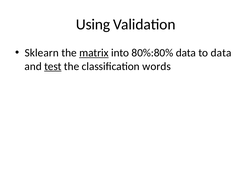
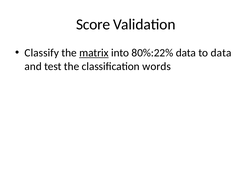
Using: Using -> Score
Sklearn: Sklearn -> Classify
80%:80%: 80%:80% -> 80%:22%
test underline: present -> none
